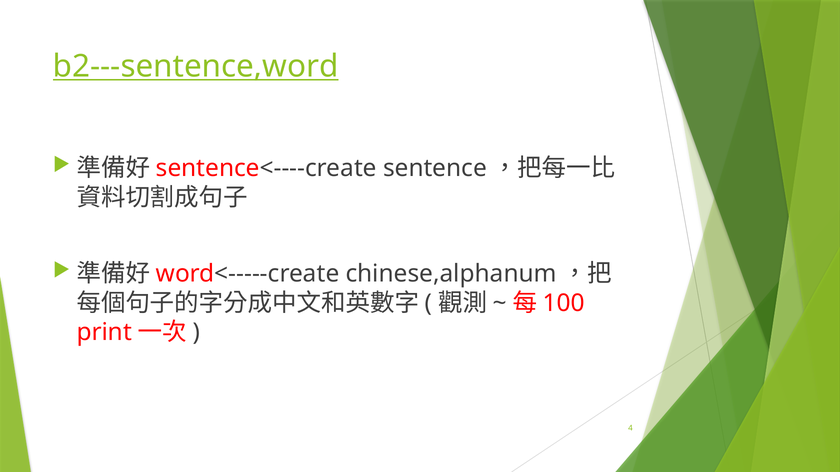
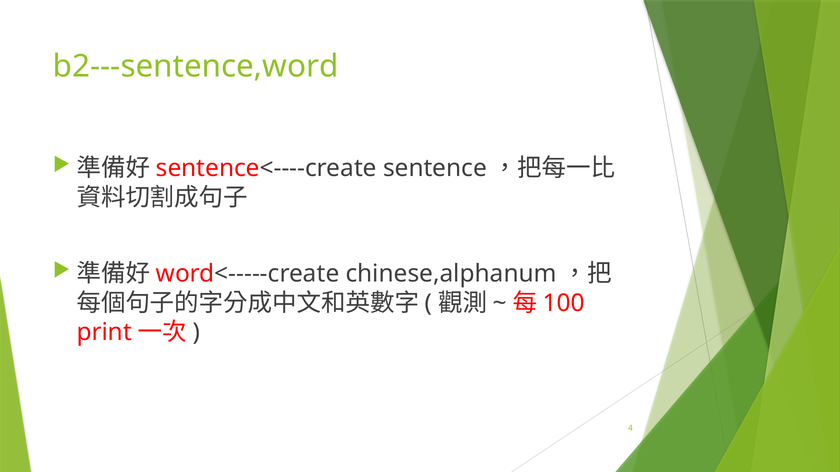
b2---sentence,word underline: present -> none
